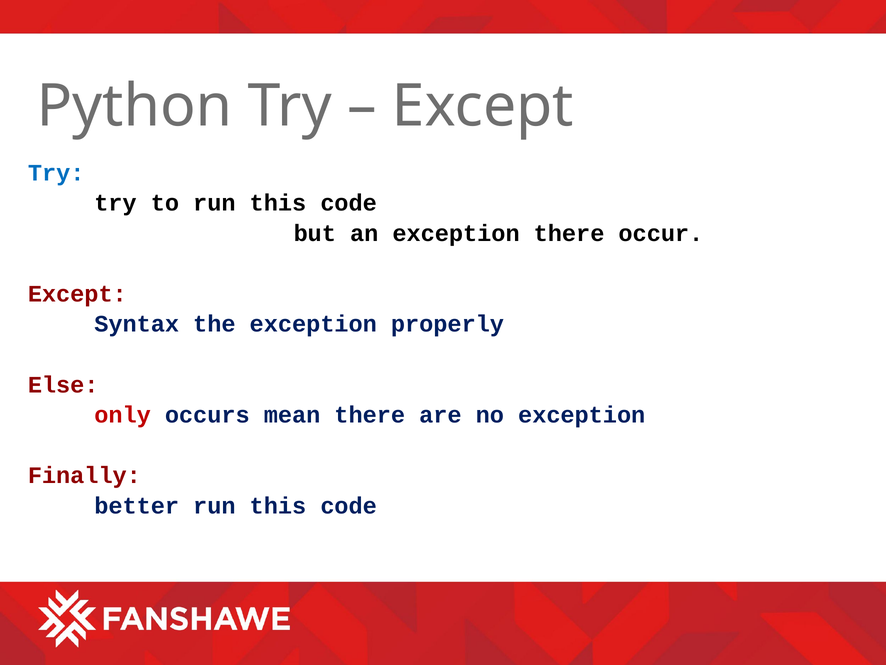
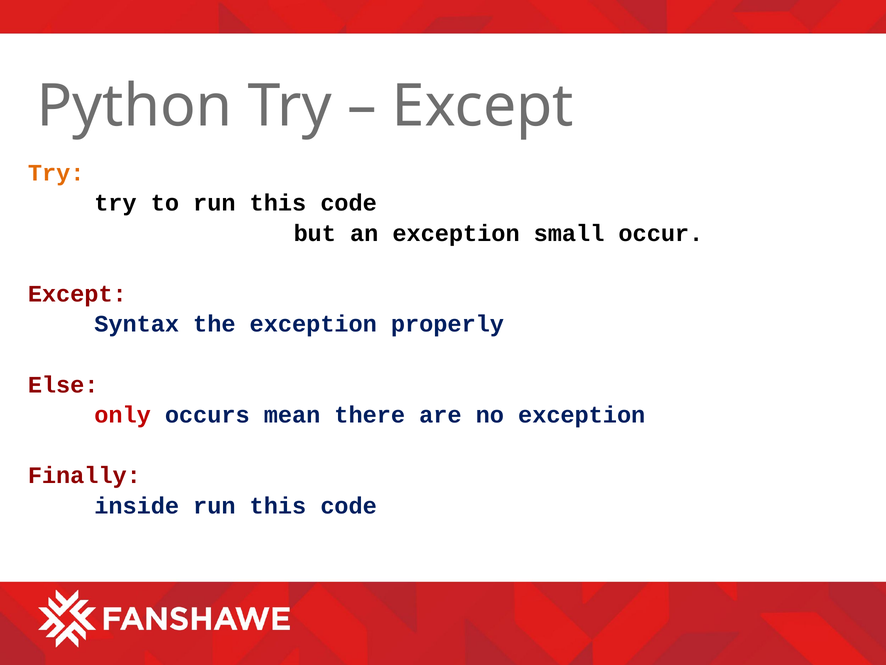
Try at (56, 173) colour: blue -> orange
exception there: there -> small
better: better -> inside
